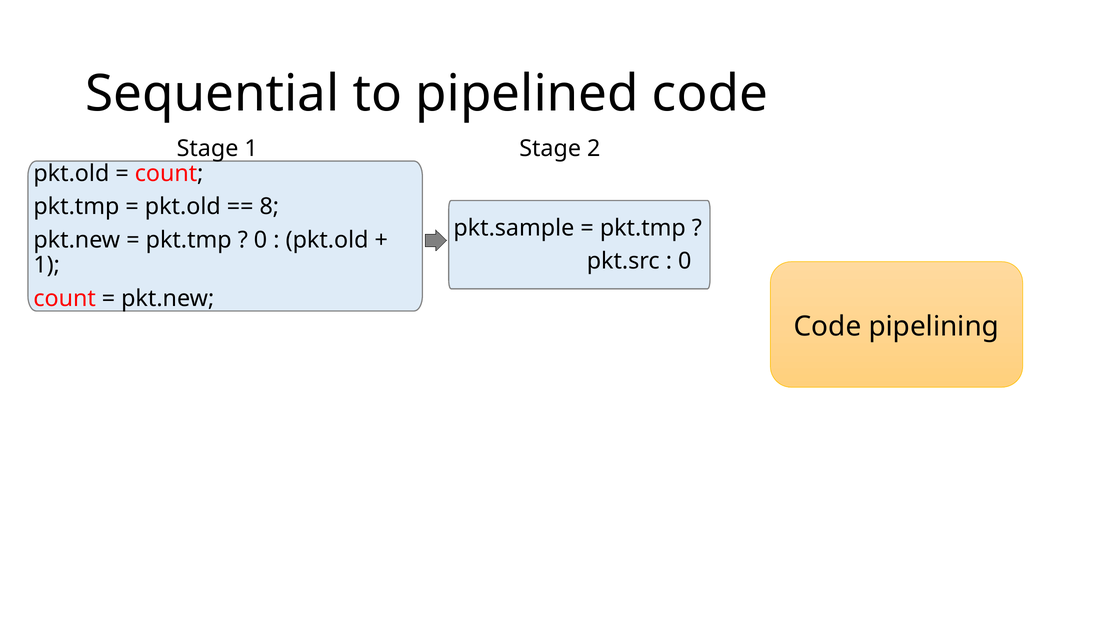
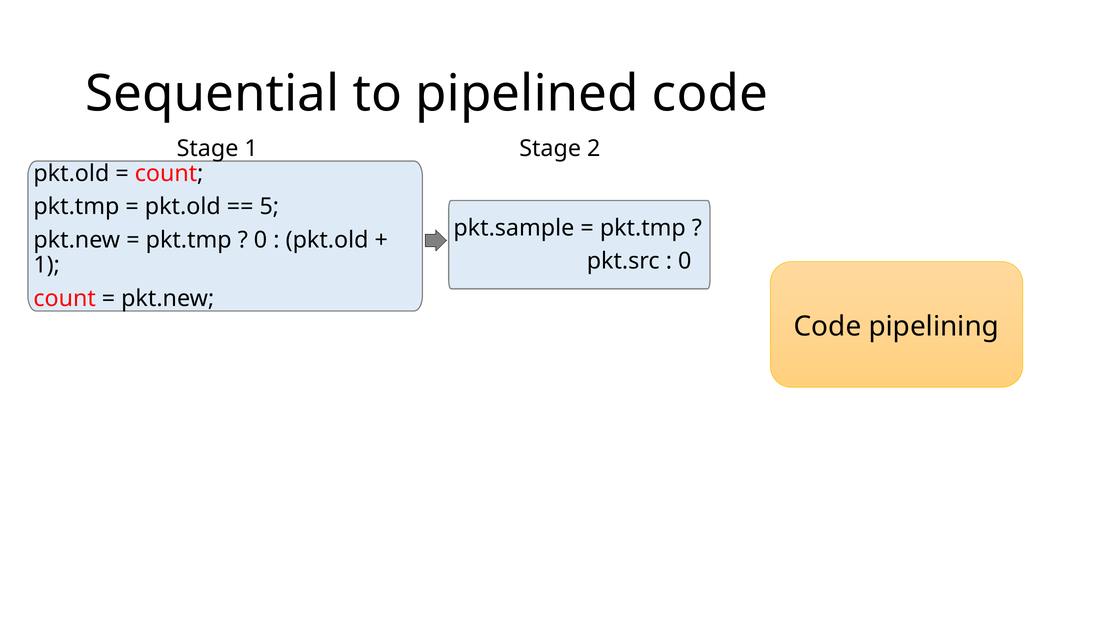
8: 8 -> 5
